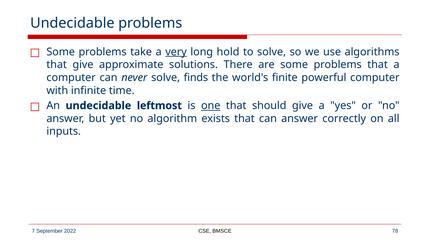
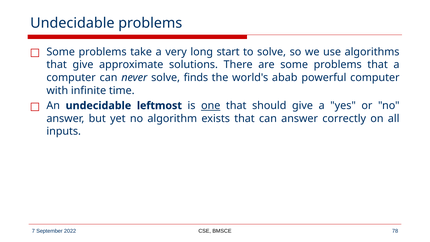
very underline: present -> none
hold: hold -> start
finite: finite -> abab
